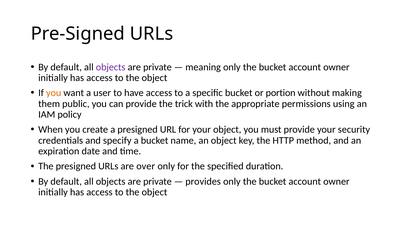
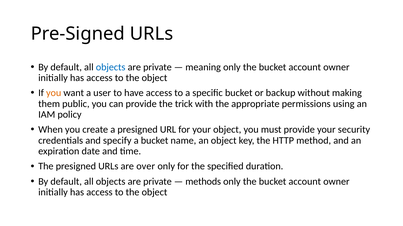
objects at (111, 67) colour: purple -> blue
portion: portion -> backup
provides: provides -> methods
